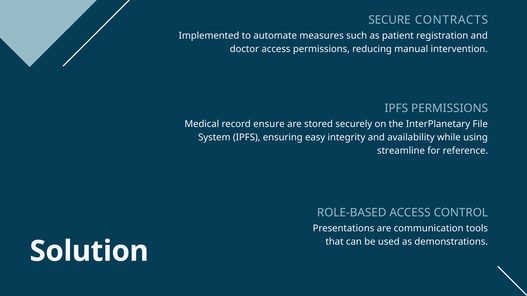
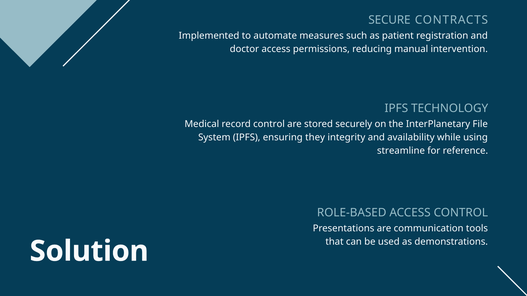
IPFS PERMISSIONS: PERMISSIONS -> TECHNOLOGY
record ensure: ensure -> control
easy: easy -> they
